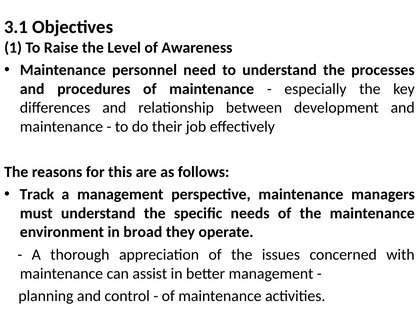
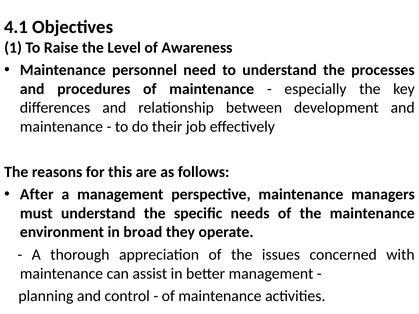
3.1: 3.1 -> 4.1
Track: Track -> After
